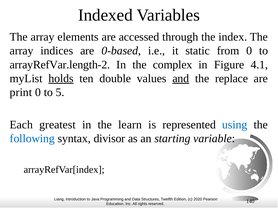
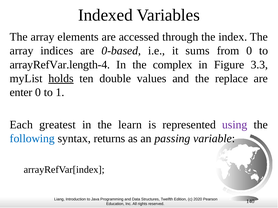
static: static -> sums
arrayRefVar.length-2: arrayRefVar.length-2 -> arrayRefVar.length-4
4.1: 4.1 -> 3.3
and at (181, 79) underline: present -> none
print: print -> enter
5: 5 -> 1
using colour: blue -> purple
divisor: divisor -> returns
starting: starting -> passing
